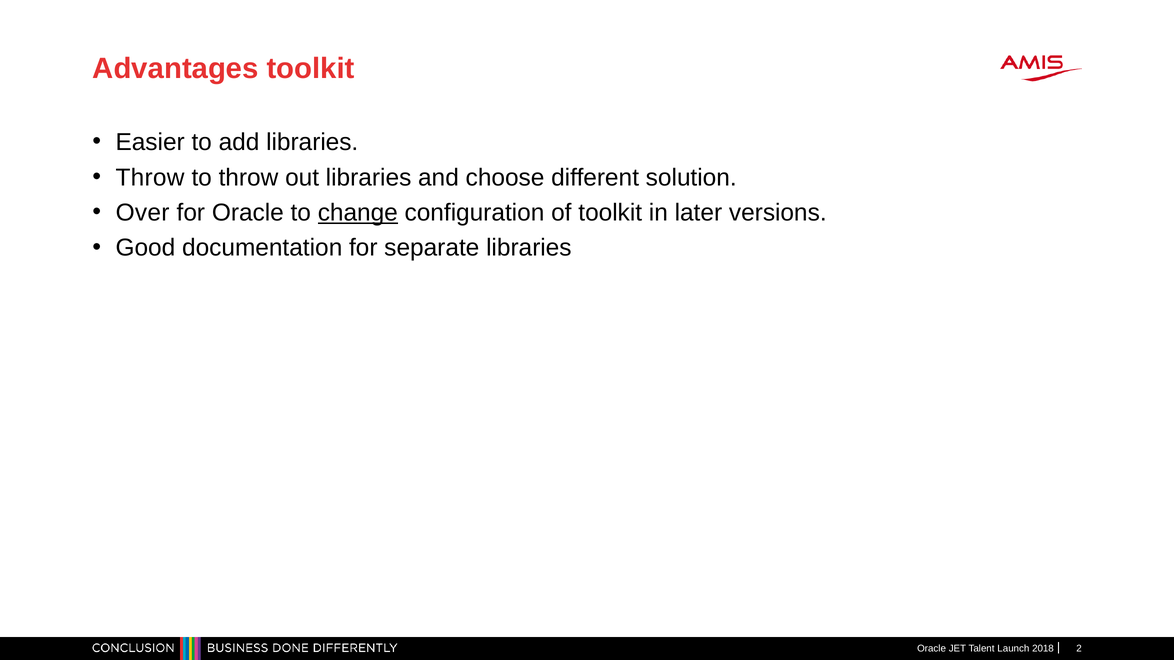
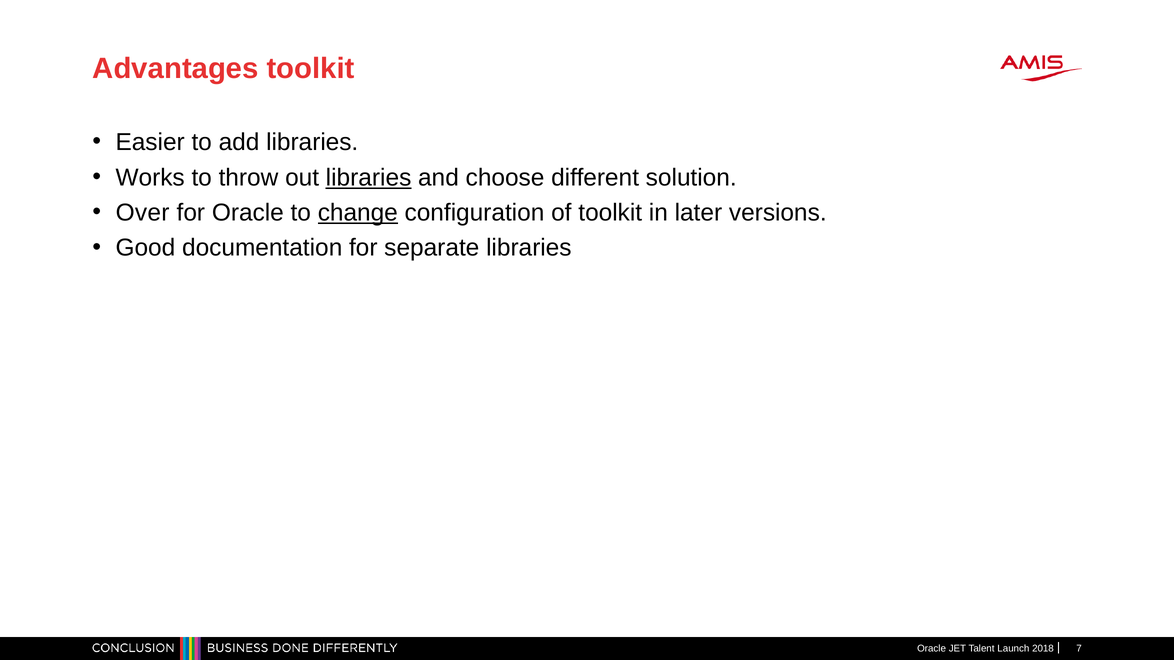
Throw at (150, 178): Throw -> Works
libraries at (369, 178) underline: none -> present
2: 2 -> 7
